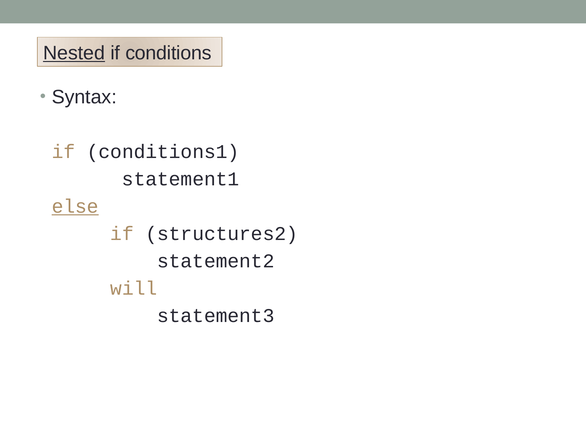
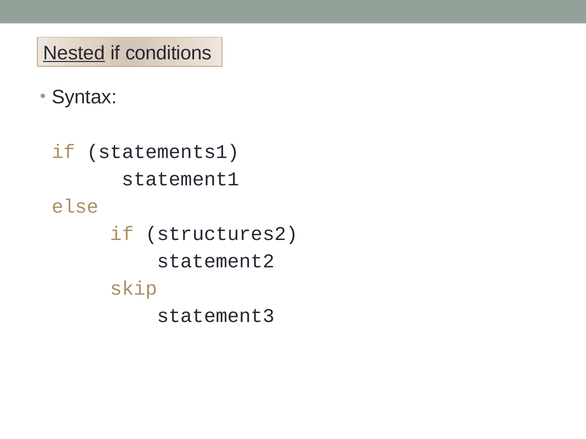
conditions1: conditions1 -> statements1
else underline: present -> none
will: will -> skip
